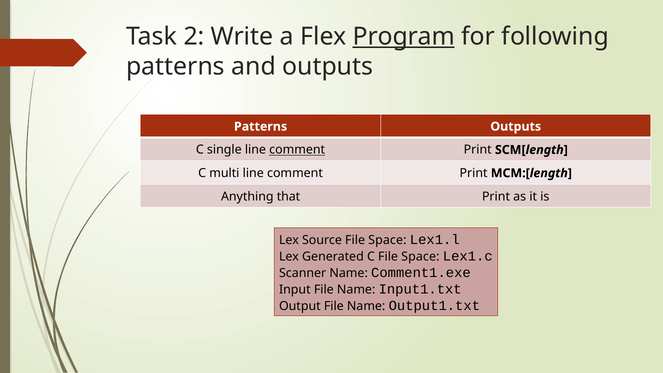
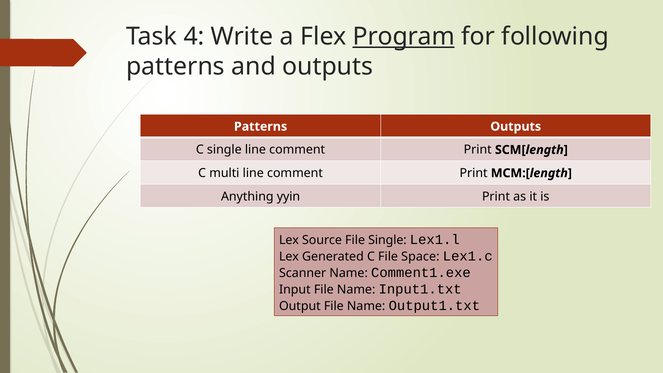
2: 2 -> 4
comment at (297, 150) underline: present -> none
that: that -> yyin
Source File Space: Space -> Single
